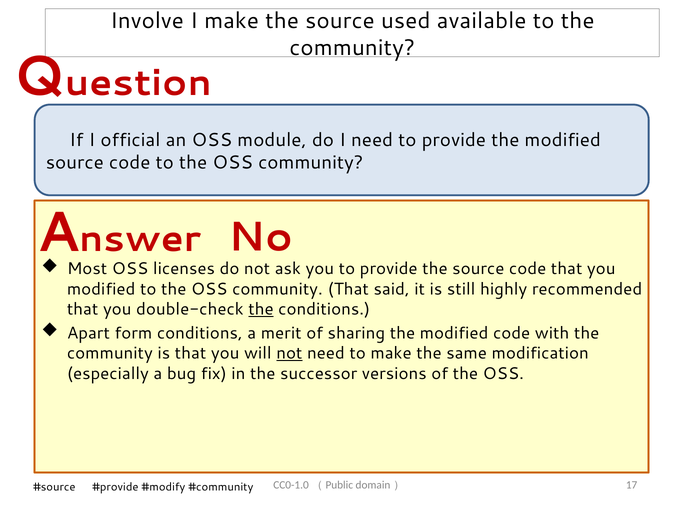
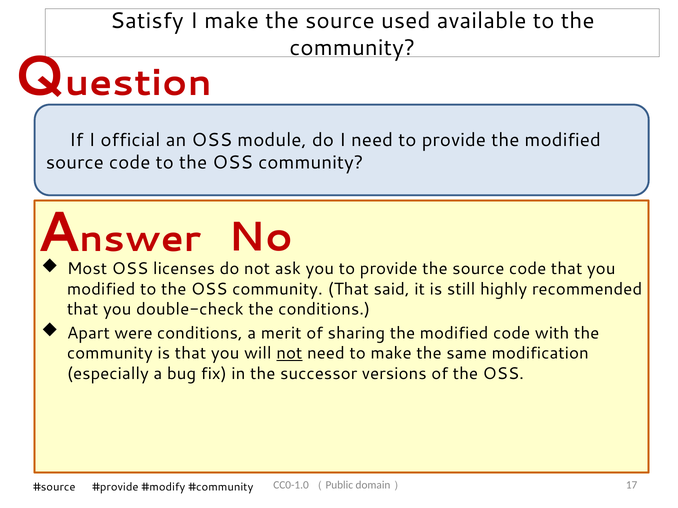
Involve: Involve -> Satisfy
the at (261, 310) underline: present -> none
form: form -> were
